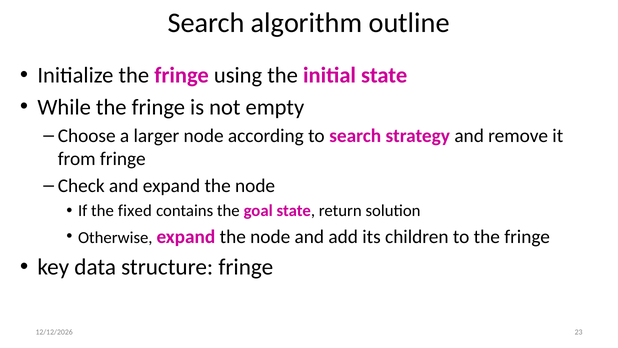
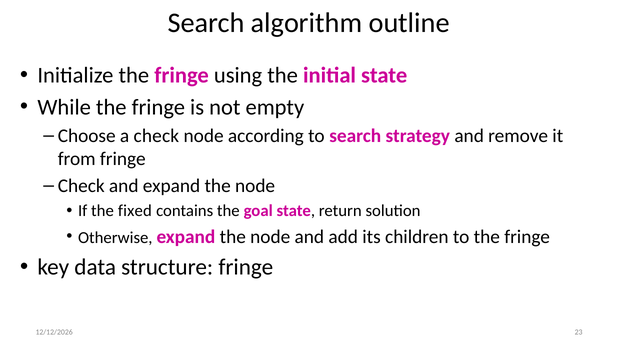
a larger: larger -> check
